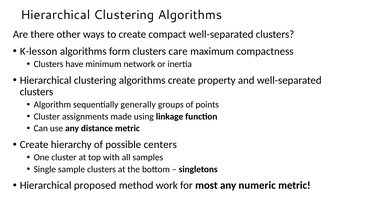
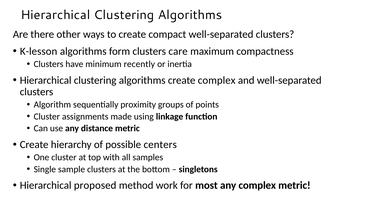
network: network -> recently
create property: property -> complex
generally: generally -> proximity
any numeric: numeric -> complex
